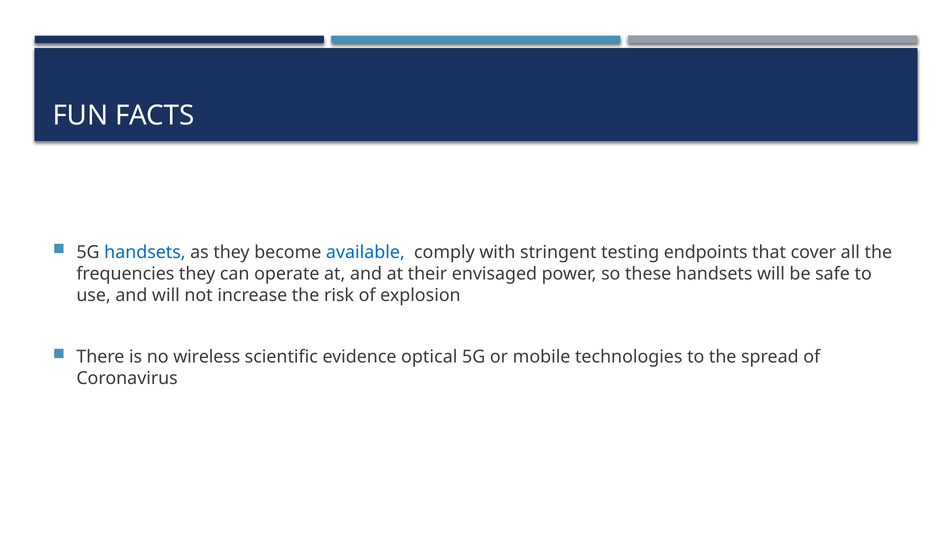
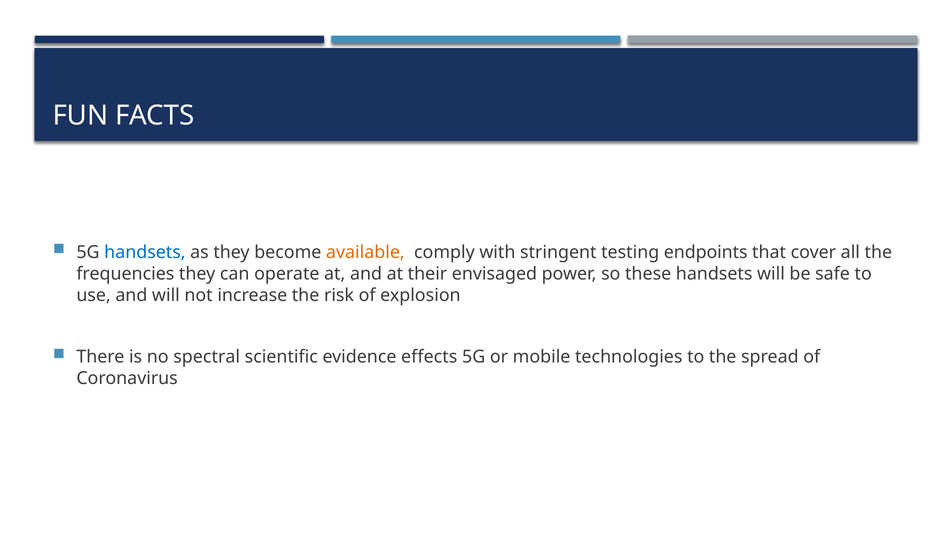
available colour: blue -> orange
wireless: wireless -> spectral
optical: optical -> effects
